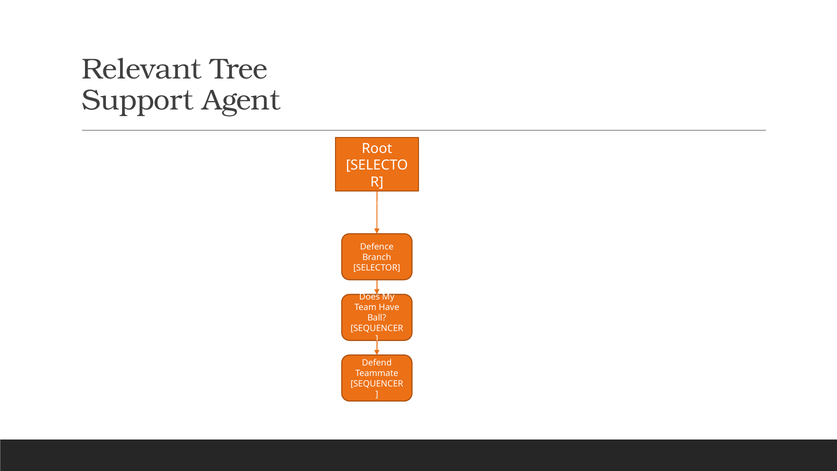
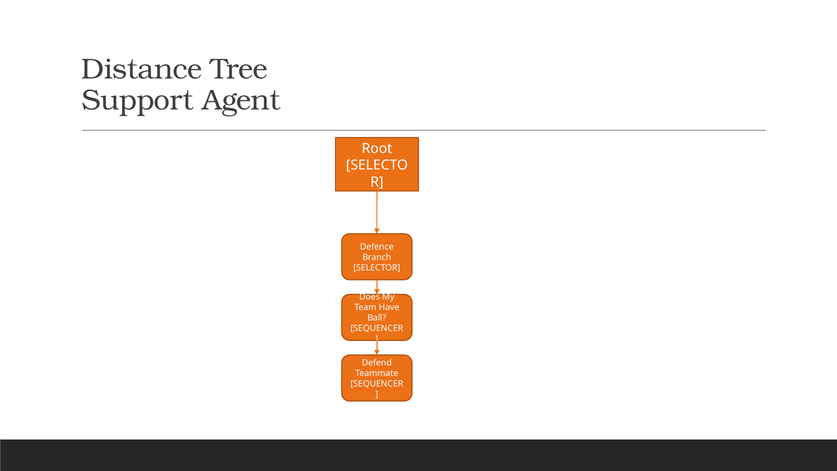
Relevant: Relevant -> Distance
